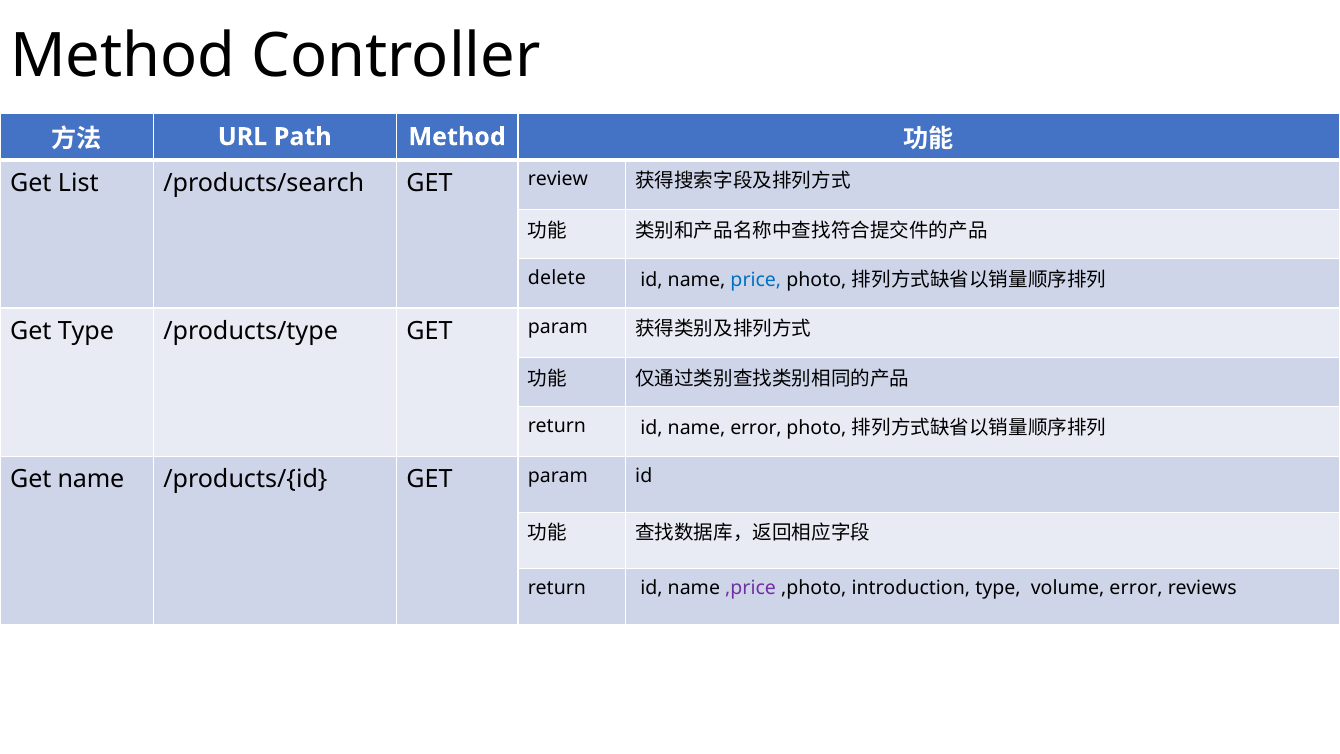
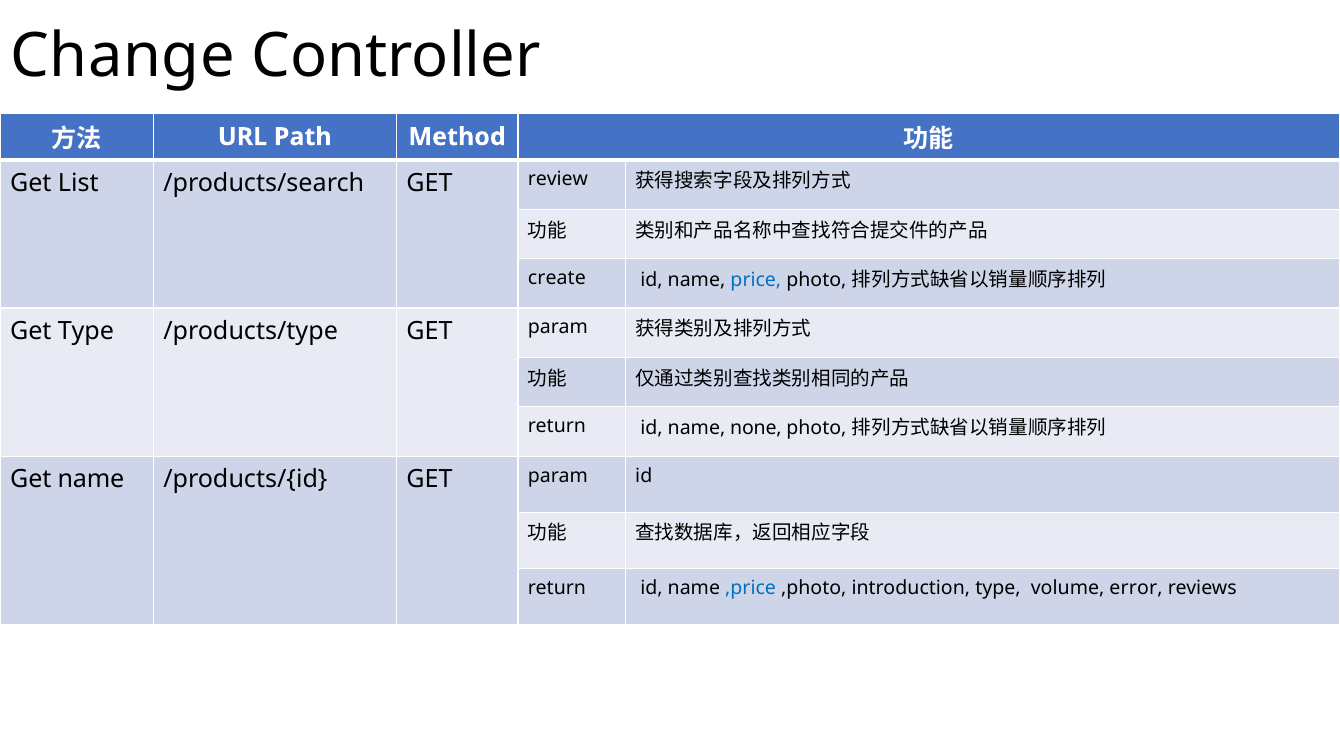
Method at (123, 56): Method -> Change
delete: delete -> create
name error: error -> none
,price colour: purple -> blue
